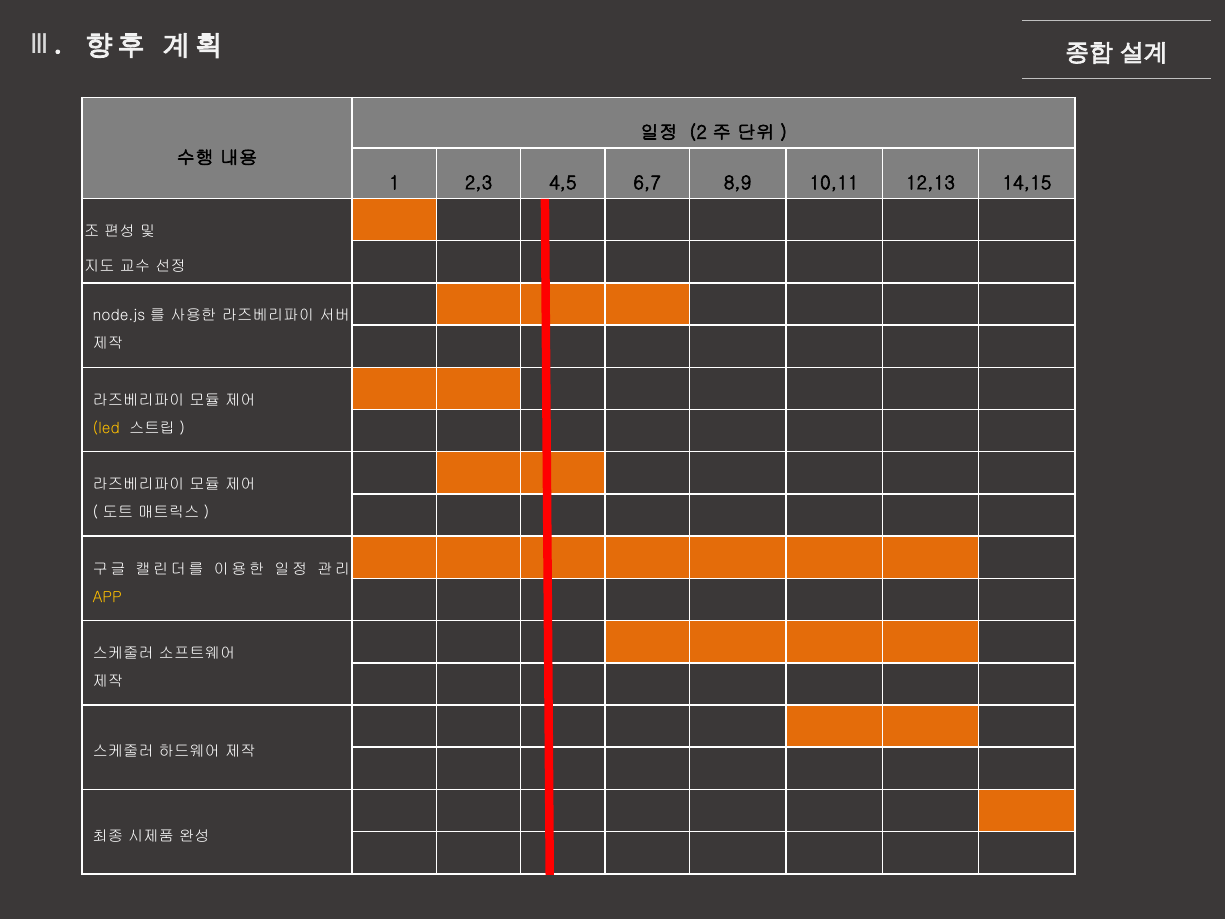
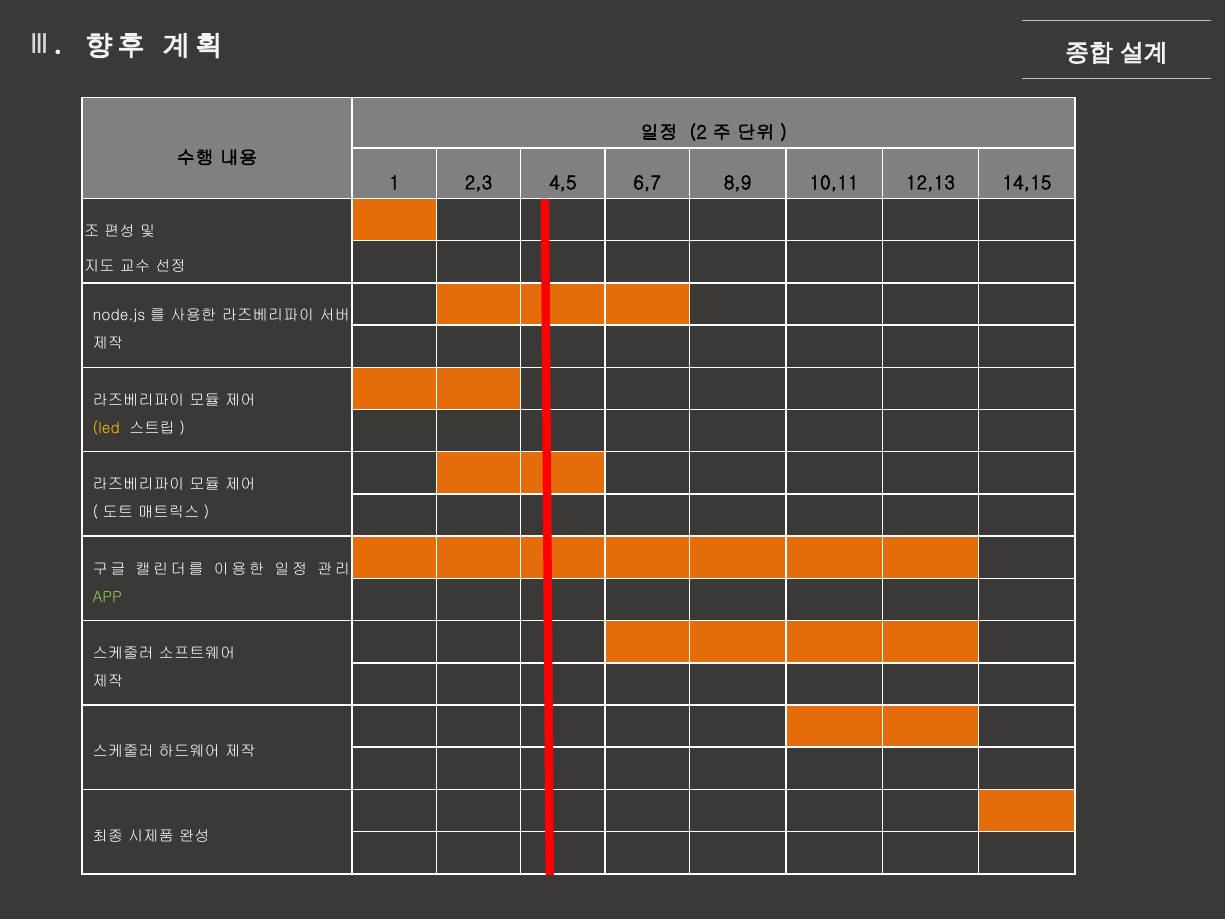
APP colour: yellow -> light green
